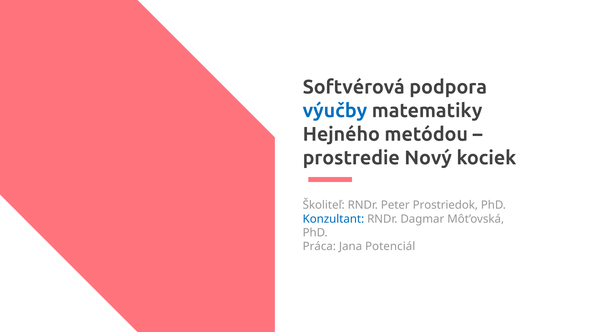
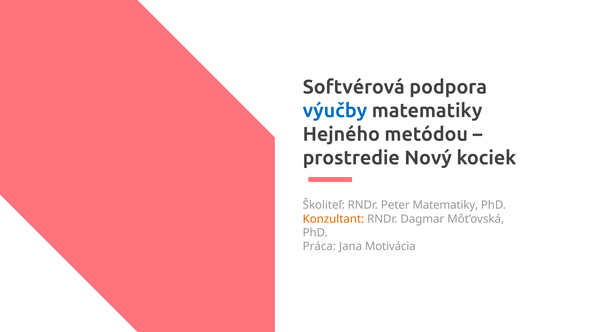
Peter Prostriedok: Prostriedok -> Matematiky
Konzultant colour: blue -> orange
Potenciál: Potenciál -> Motivácia
